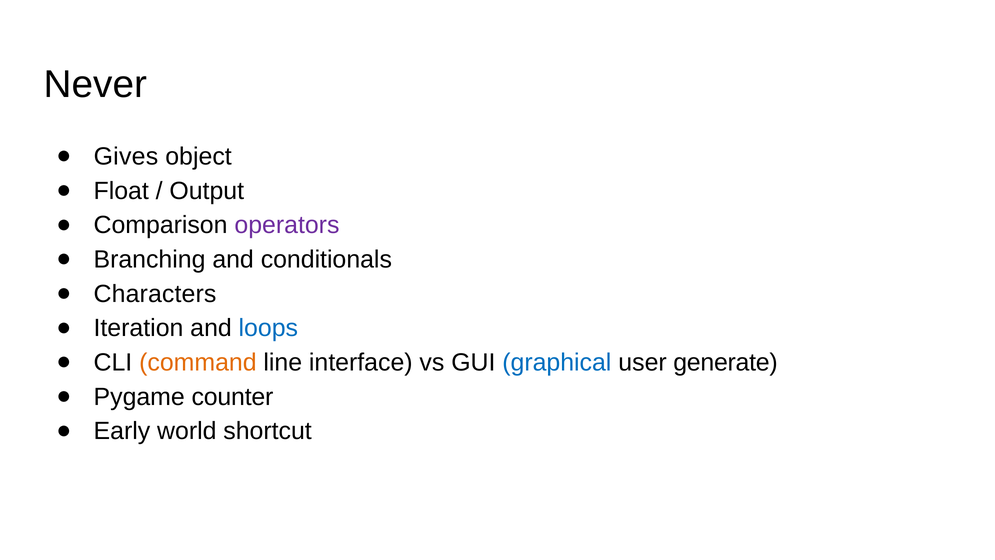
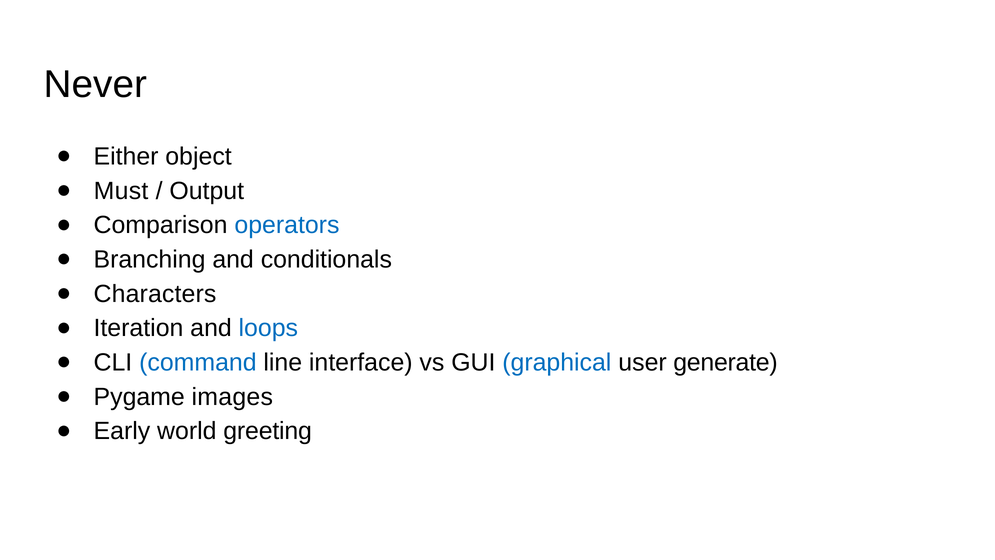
Gives: Gives -> Either
Float: Float -> Must
operators colour: purple -> blue
command colour: orange -> blue
counter: counter -> images
shortcut: shortcut -> greeting
